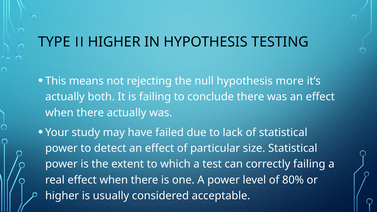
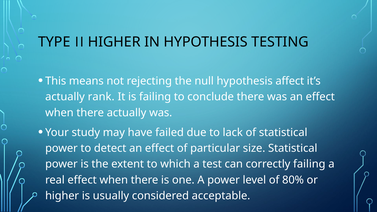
more: more -> affect
both: both -> rank
